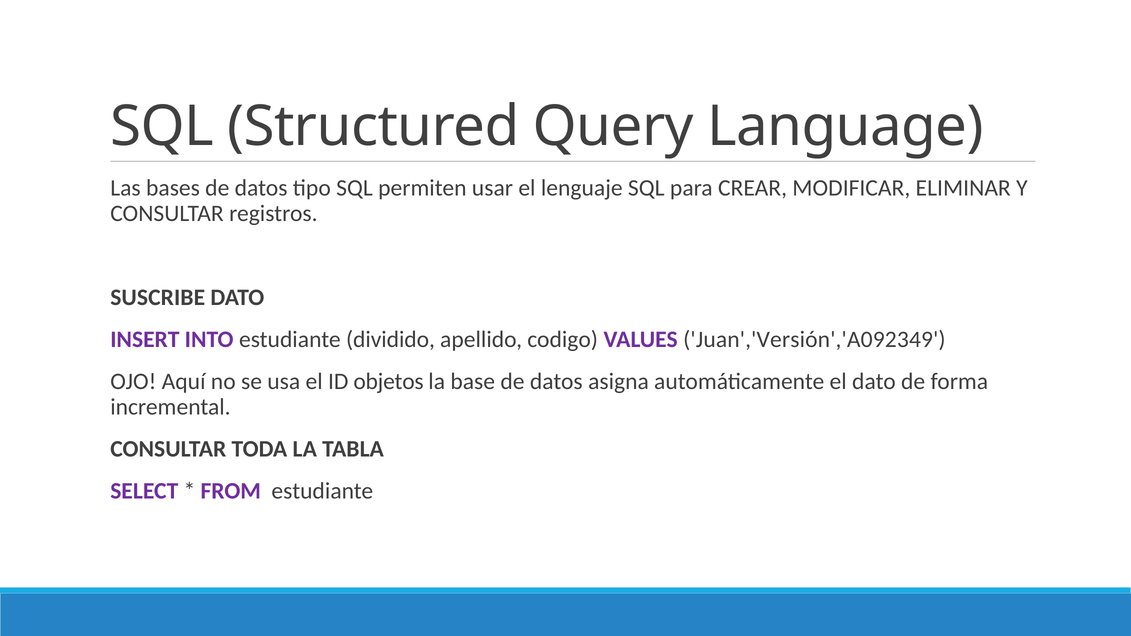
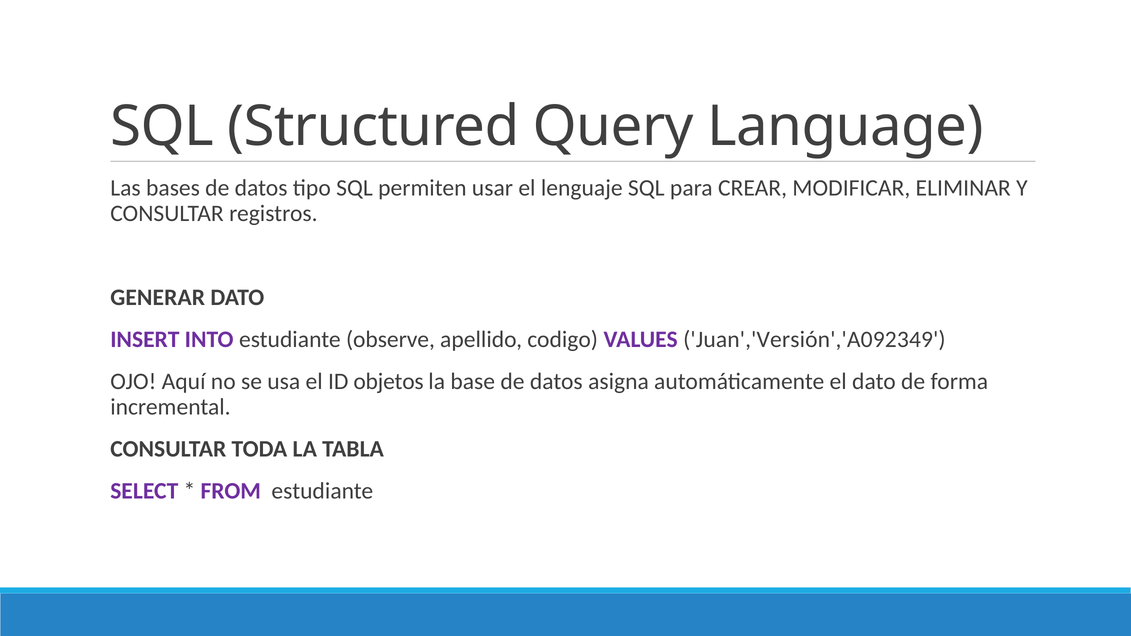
SUSCRIBE: SUSCRIBE -> GENERAR
dividido: dividido -> observe
